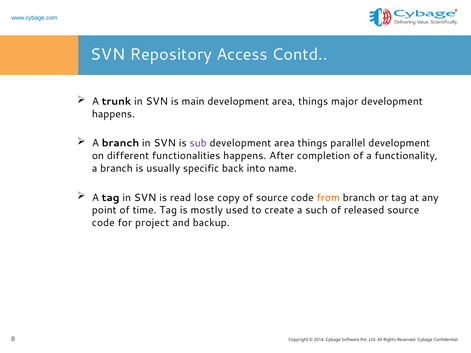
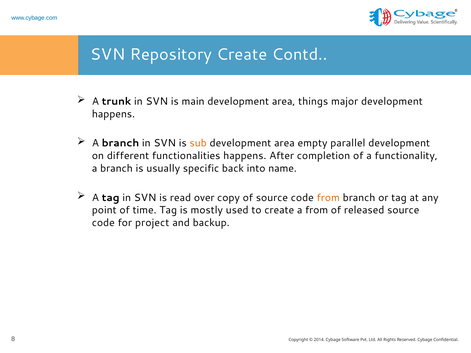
Repository Access: Access -> Create
sub colour: purple -> orange
things at (313, 143): things -> empty
lose: lose -> over
a such: such -> from
